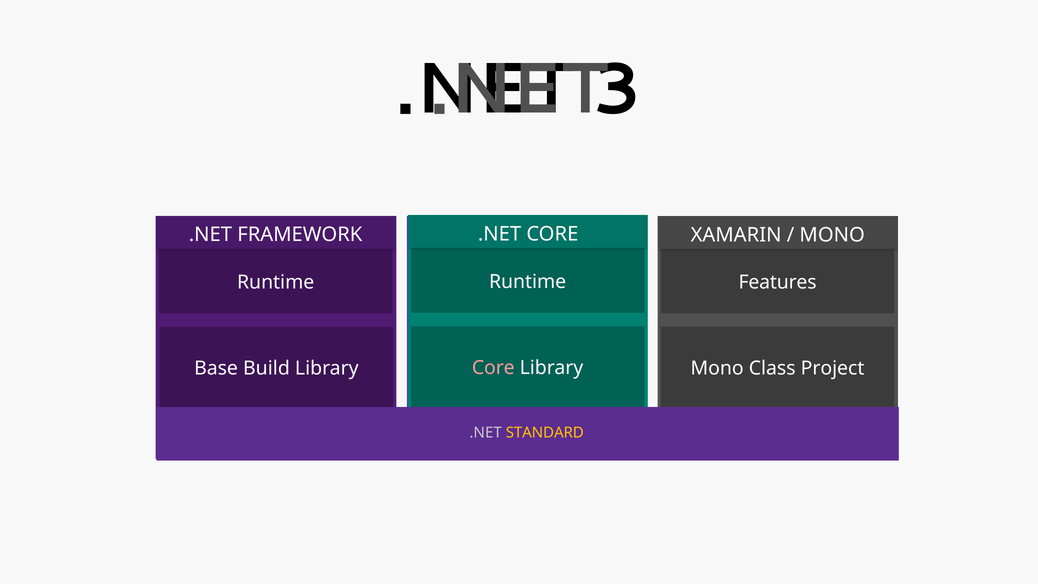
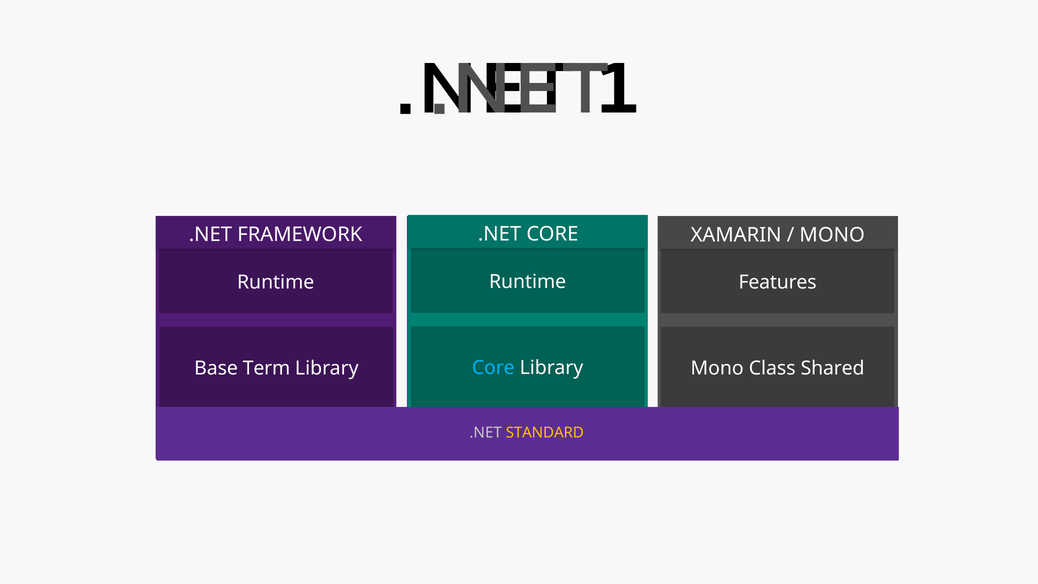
3: 3 -> 1
Core at (493, 368) colour: pink -> light blue
Build: Build -> Term
Project: Project -> Shared
